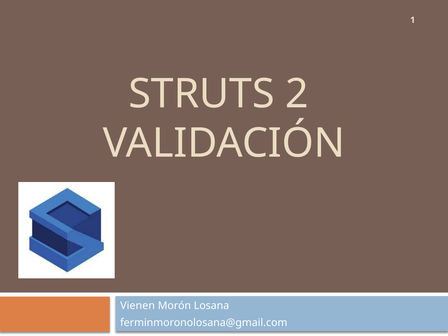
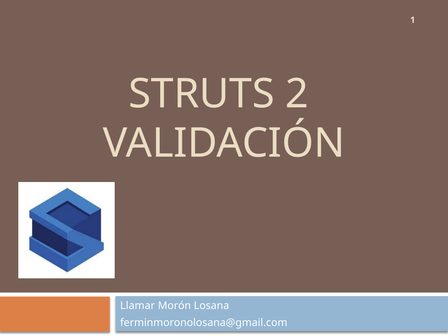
Vienen: Vienen -> Llamar
